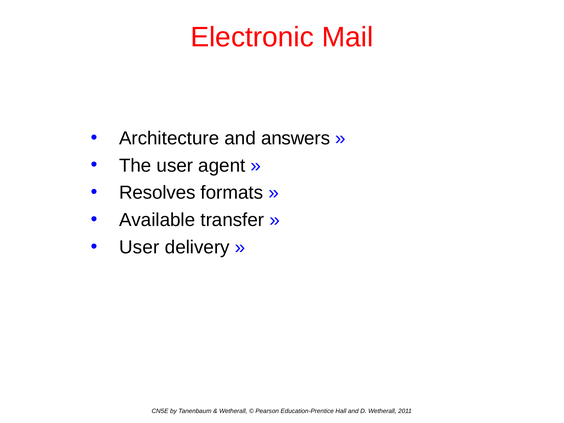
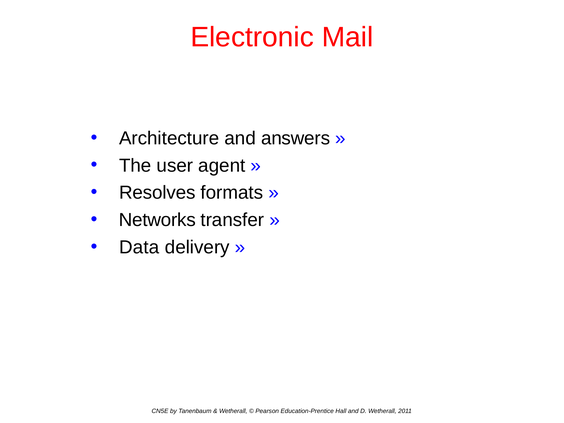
Available: Available -> Networks
User at (139, 247): User -> Data
